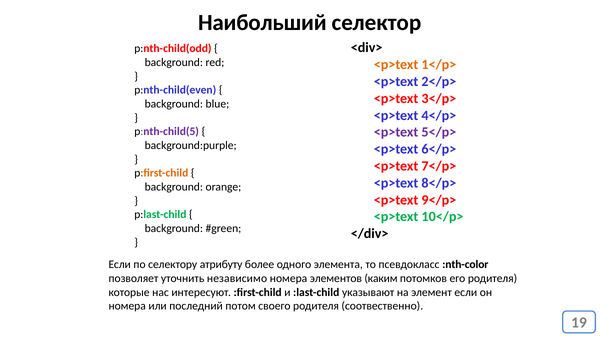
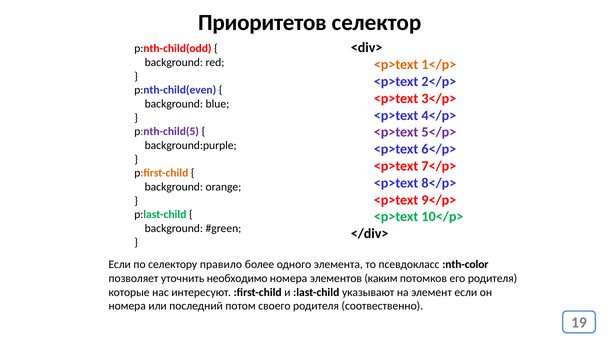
Наибольший: Наибольший -> Приоритетов
атрибуту: атрибуту -> правило
независимо: независимо -> необходимо
